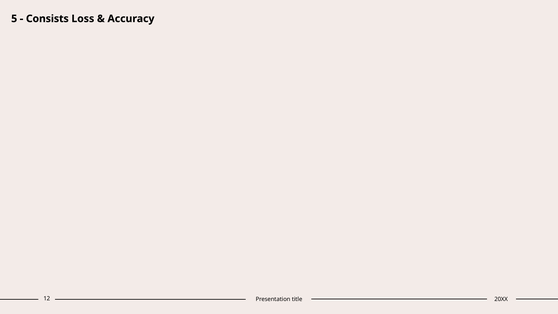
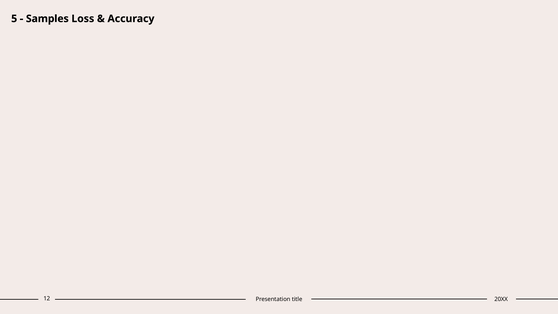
Consists: Consists -> Samples
